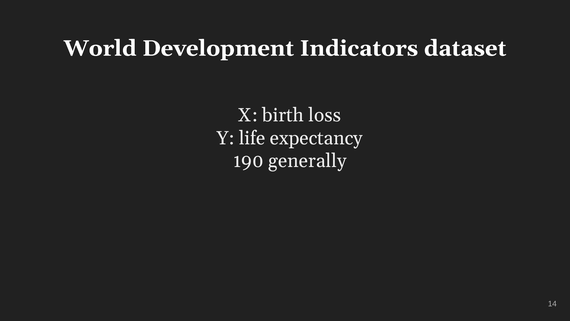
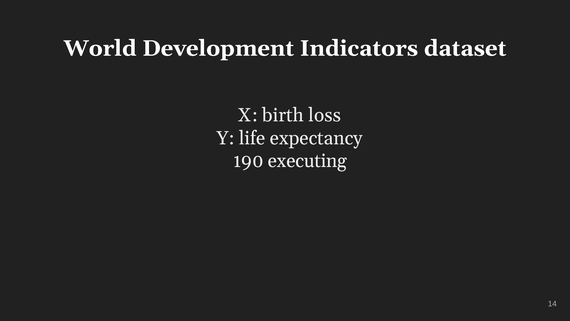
generally: generally -> executing
